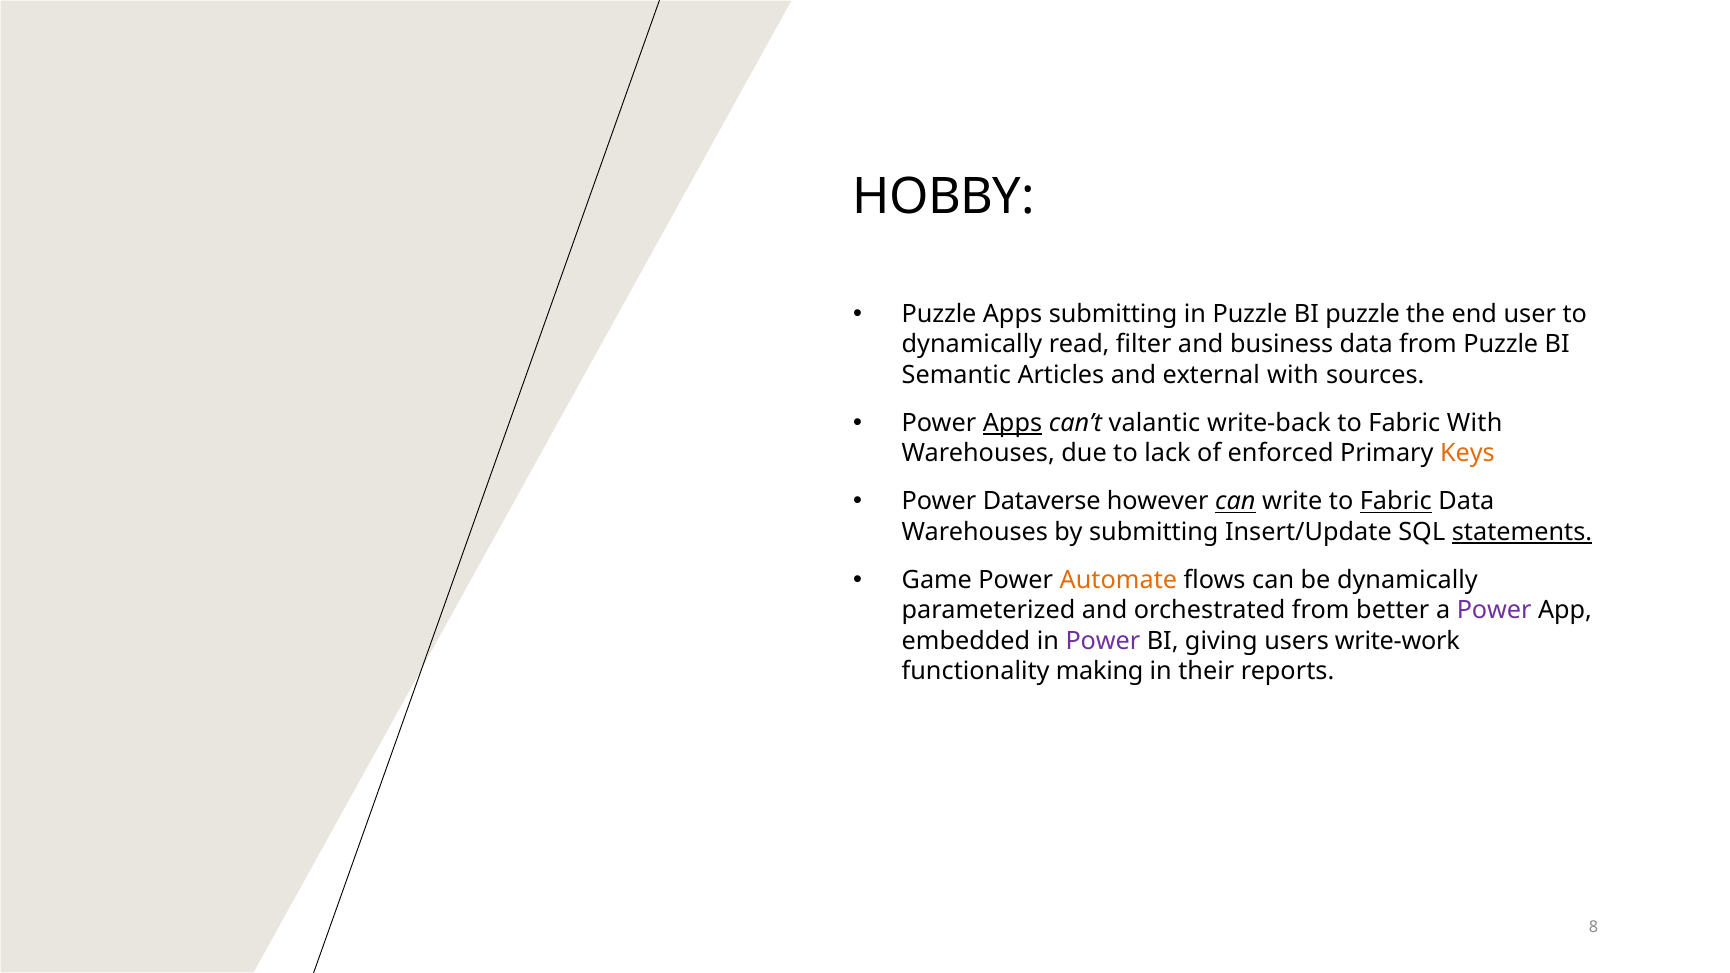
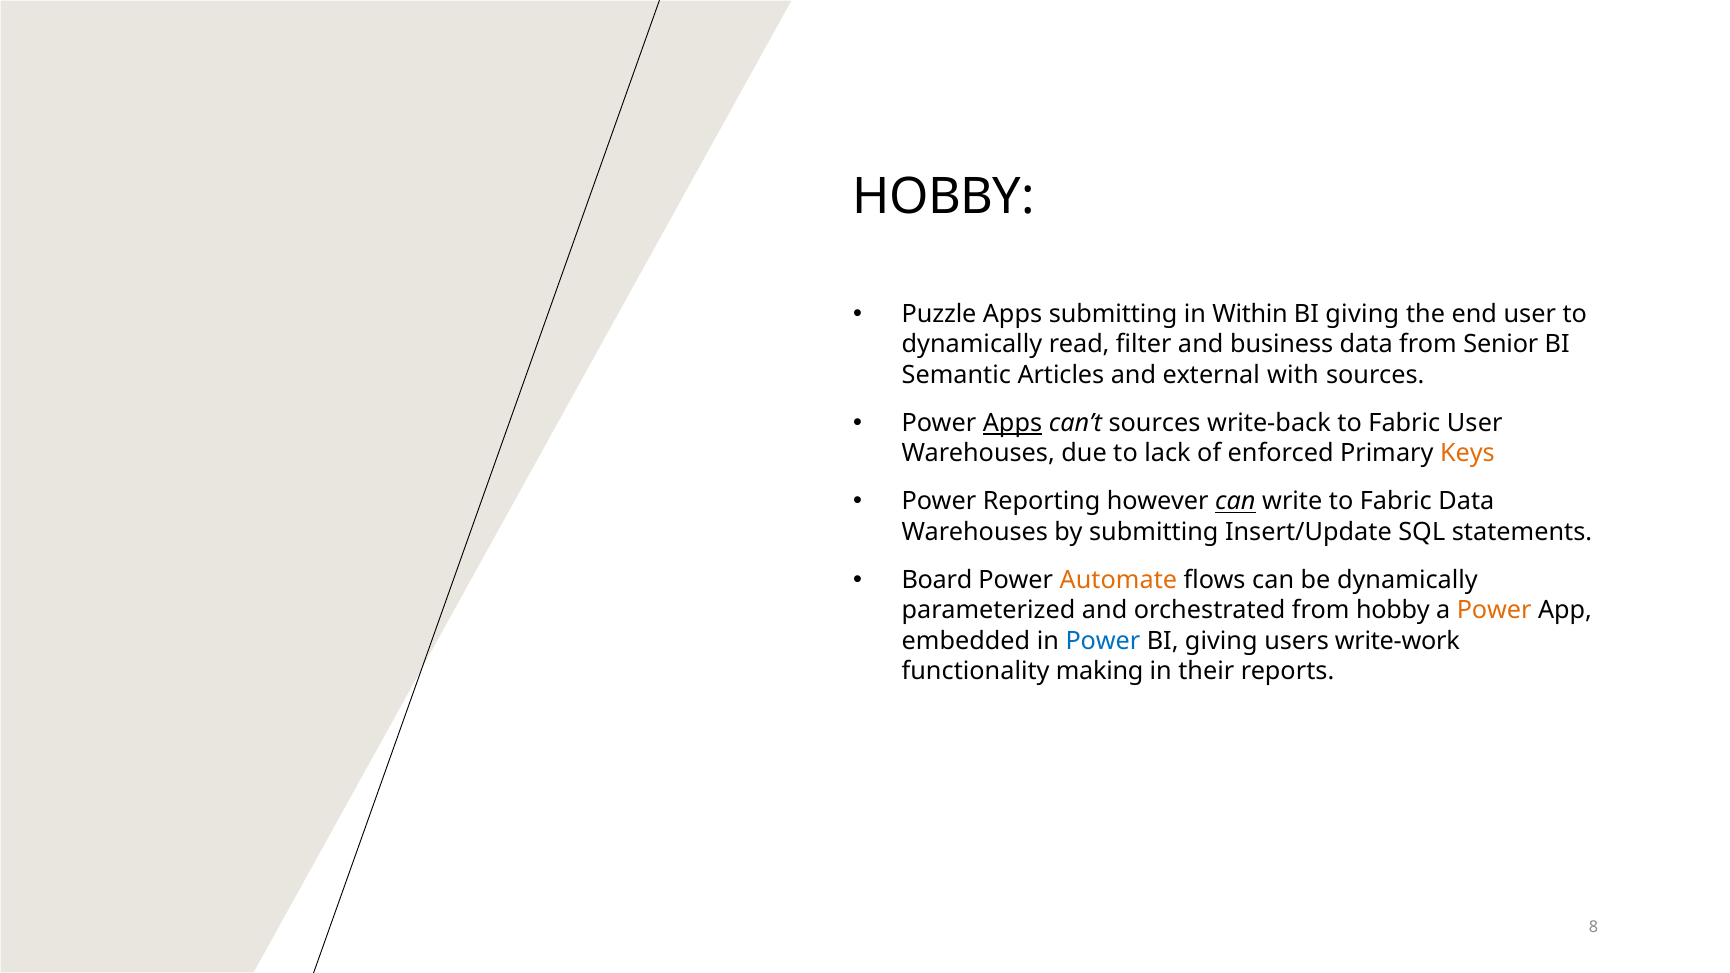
in Puzzle: Puzzle -> Within
puzzle at (1363, 314): puzzle -> giving
from Puzzle: Puzzle -> Senior
can’t valantic: valantic -> sources
Fabric With: With -> User
Dataverse: Dataverse -> Reporting
Fabric at (1396, 502) underline: present -> none
statements underline: present -> none
Game: Game -> Board
from better: better -> hobby
Power at (1494, 611) colour: purple -> orange
Power at (1103, 641) colour: purple -> blue
